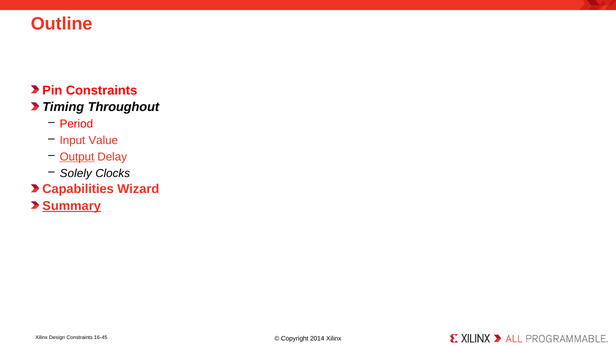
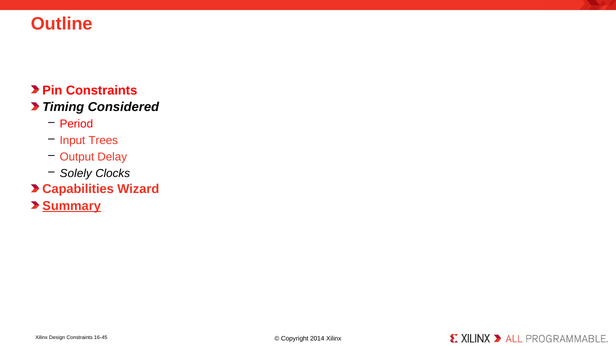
Throughout: Throughout -> Considered
Value: Value -> Trees
Output underline: present -> none
